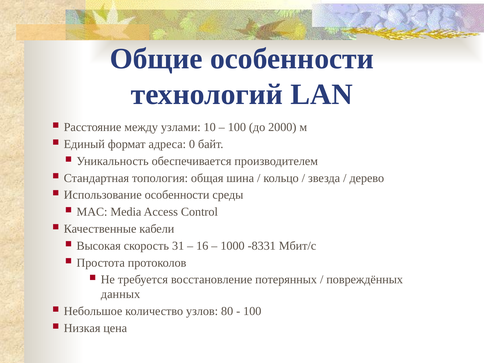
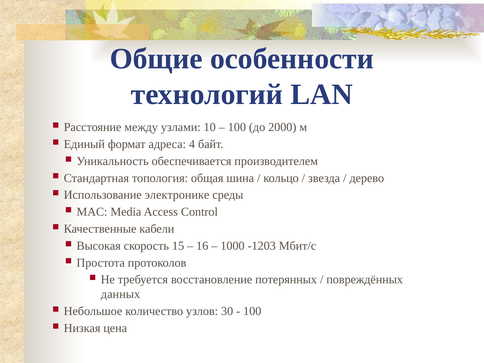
0: 0 -> 4
Использование особенности: особенности -> электронике
31: 31 -> 15
-8331: -8331 -> -1203
80: 80 -> 30
